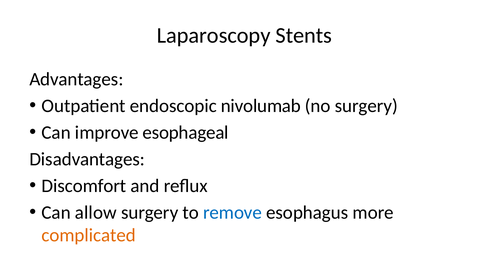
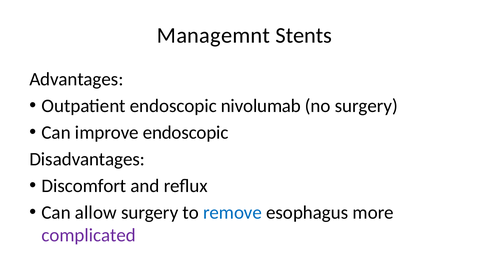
Laparoscopy: Laparoscopy -> Managemnt
improve esophageal: esophageal -> endoscopic
complicated colour: orange -> purple
